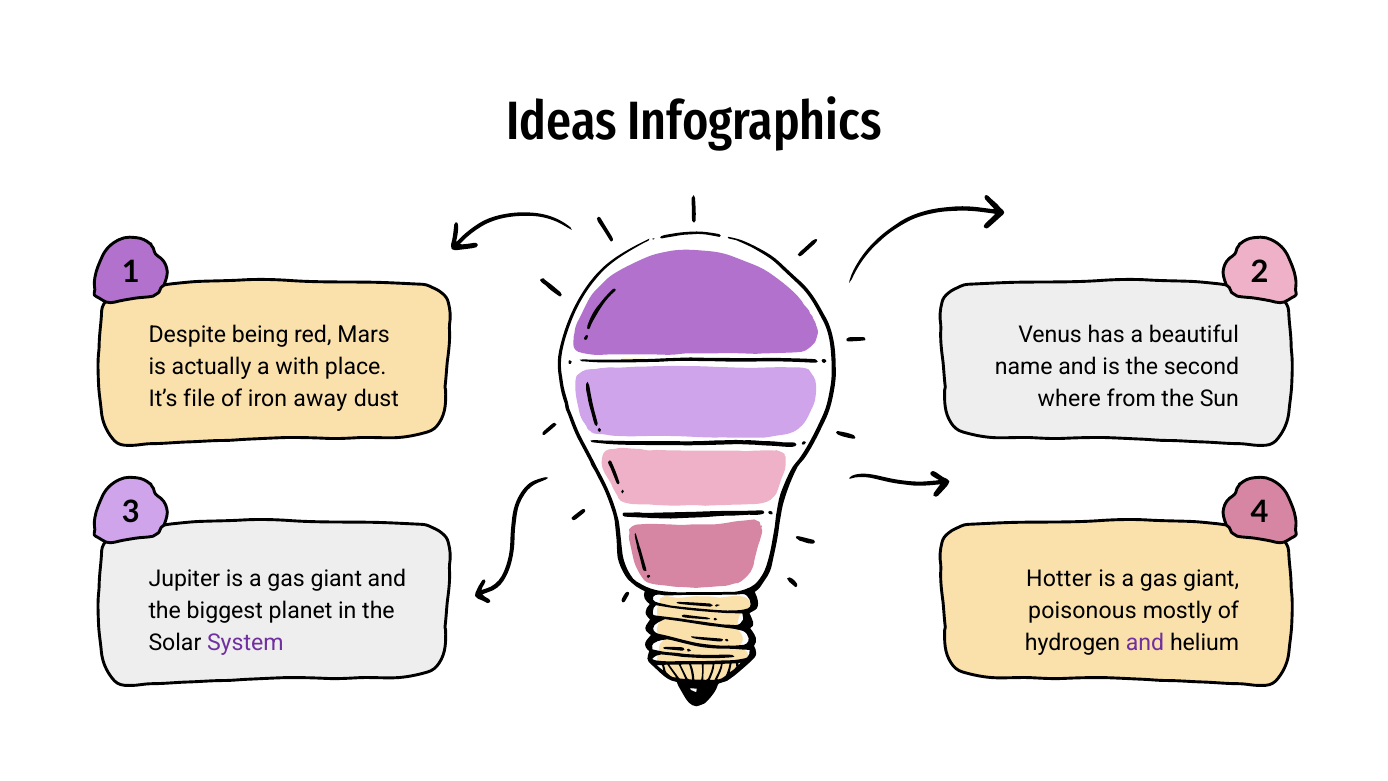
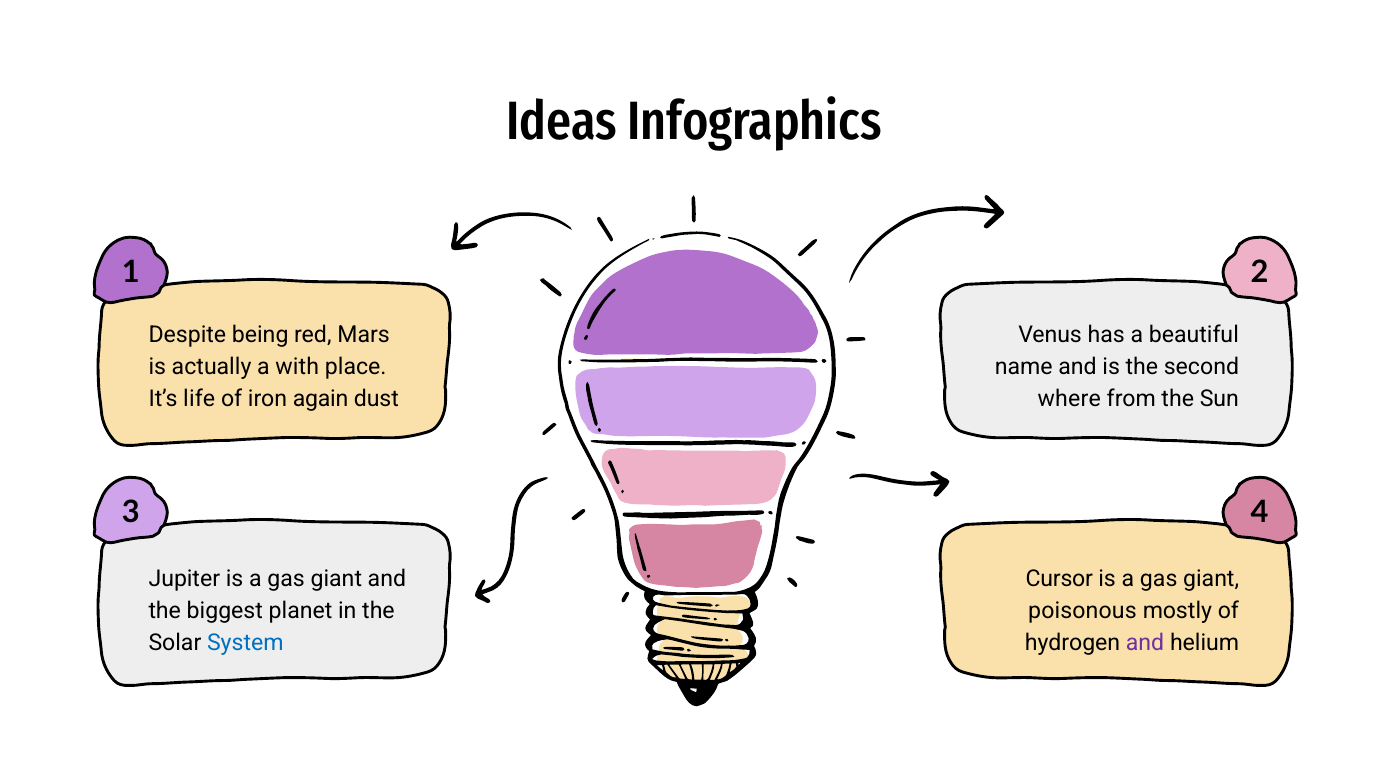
file: file -> life
away: away -> again
Hotter: Hotter -> Cursor
System colour: purple -> blue
